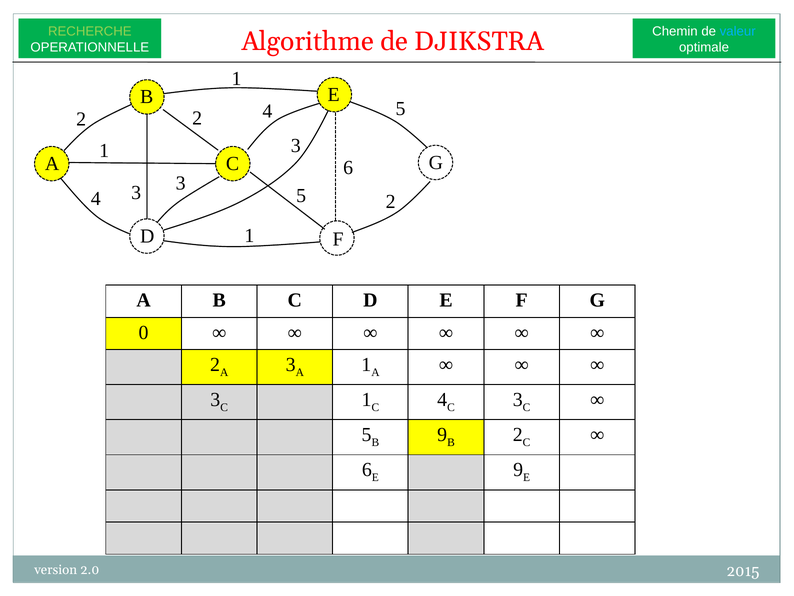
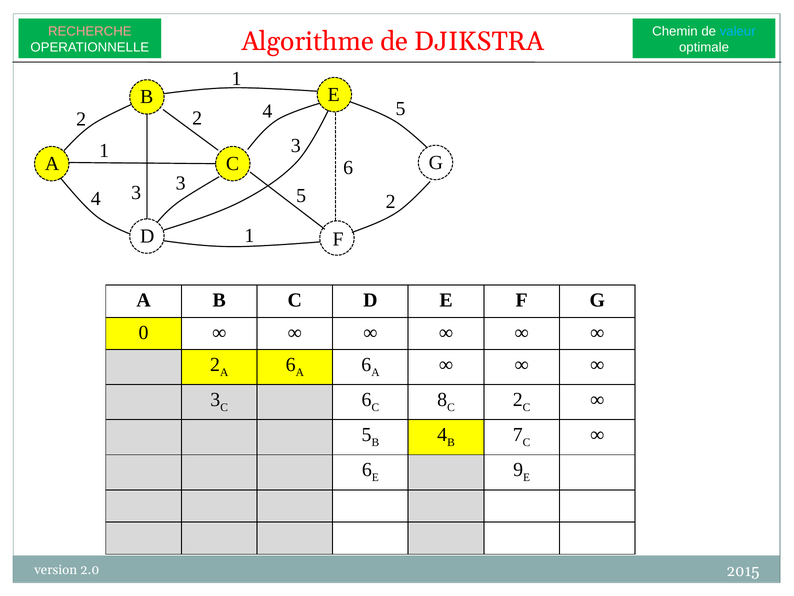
RECHERCHE colour: light green -> pink
2 A 3: 3 -> 6
1 at (366, 364): 1 -> 6
C 1: 1 -> 6
C 4: 4 -> 8
C 3: 3 -> 2
B 9: 9 -> 4
B 2: 2 -> 7
